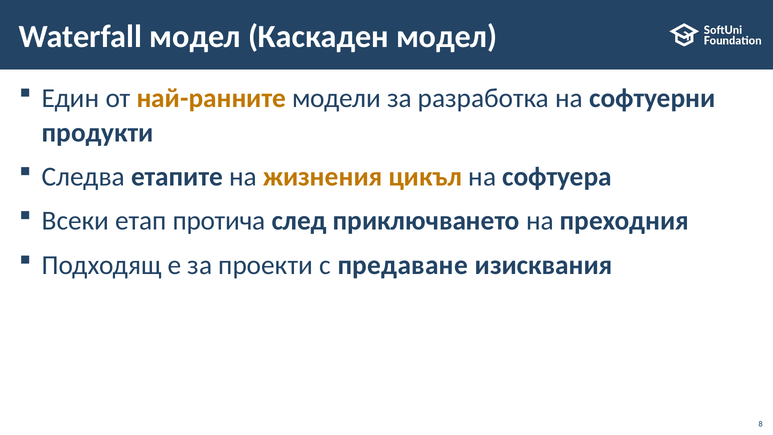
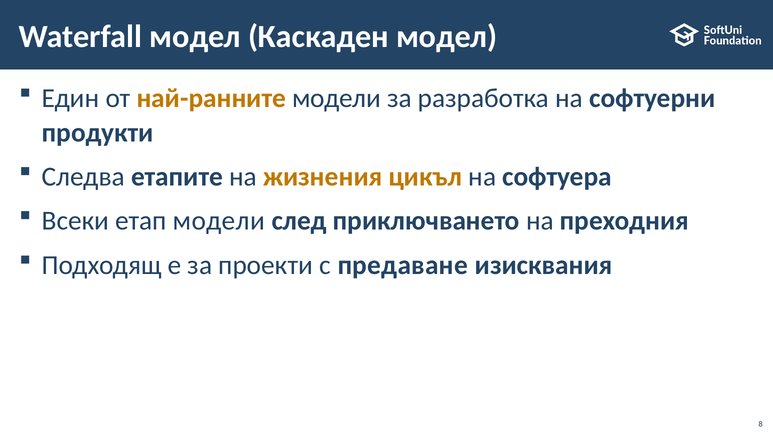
етап протича: протича -> модели
